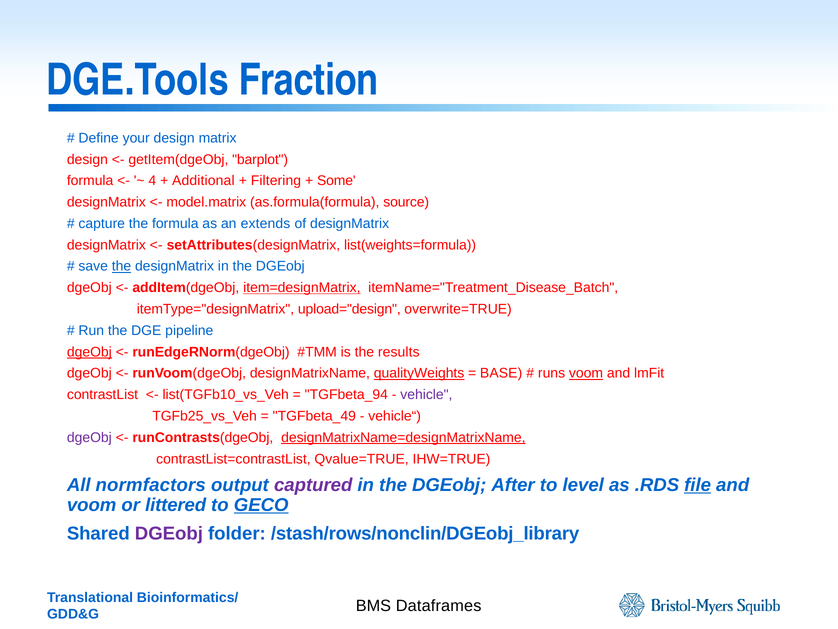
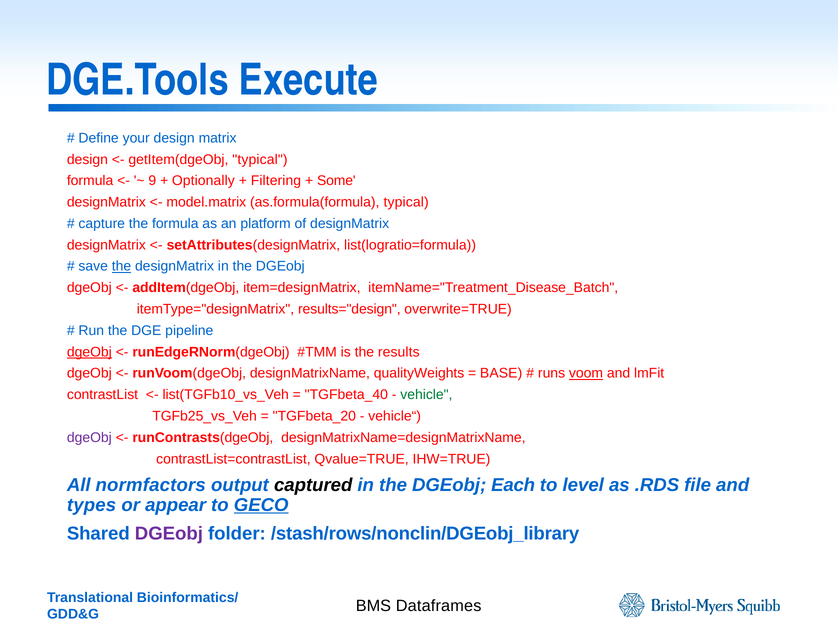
Fraction: Fraction -> Execute
getItem(dgeObj barplot: barplot -> typical
4: 4 -> 9
Additional: Additional -> Optionally
as.formula(formula source: source -> typical
extends: extends -> platform
list(weights=formula: list(weights=formula -> list(logratio=formula
item=designMatrix underline: present -> none
upload="design: upload="design -> results="design
qualityWeights underline: present -> none
TGFbeta_94: TGFbeta_94 -> TGFbeta_40
vehicle colour: purple -> green
TGFbeta_49: TGFbeta_49 -> TGFbeta_20
designMatrixName=designMatrixName underline: present -> none
captured colour: purple -> black
After: After -> Each
file underline: present -> none
voom at (92, 505): voom -> types
littered: littered -> appear
